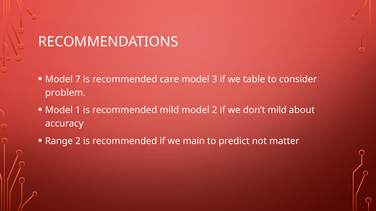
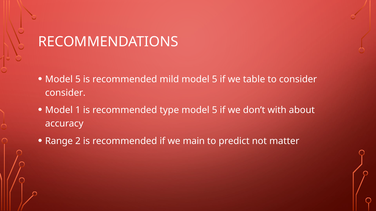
7 at (78, 79): 7 -> 5
care: care -> mild
3 at (215, 79): 3 -> 5
problem at (65, 93): problem -> consider
recommended mild: mild -> type
2 at (215, 110): 2 -> 5
don’t mild: mild -> with
